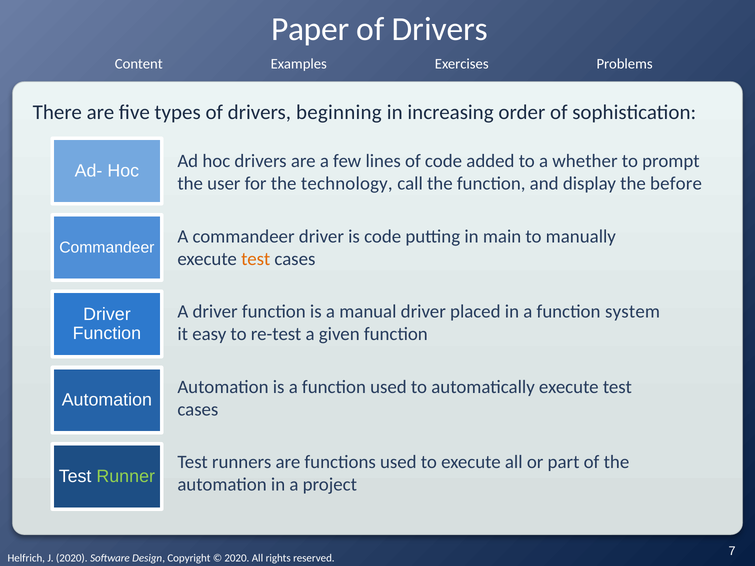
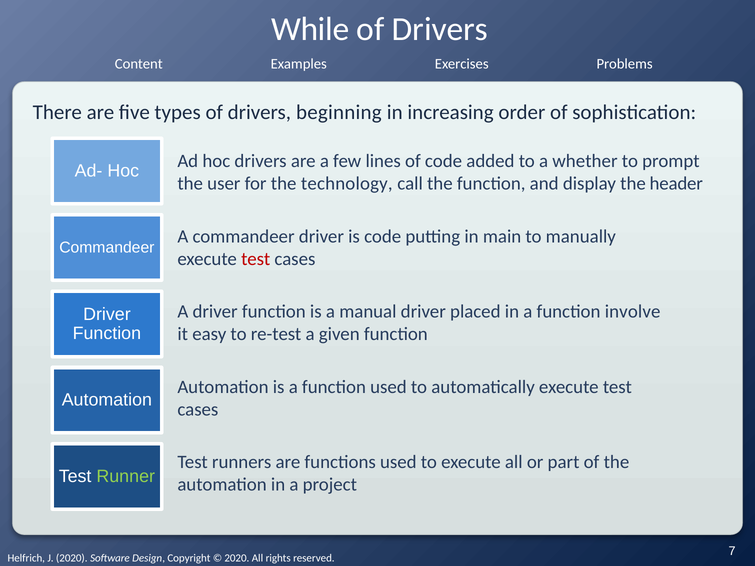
Paper: Paper -> While
before: before -> header
test at (256, 259) colour: orange -> red
system: system -> involve
